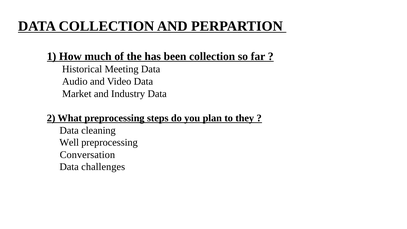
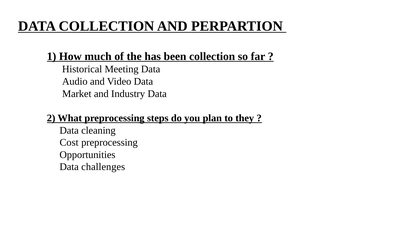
Well: Well -> Cost
Conversation: Conversation -> Opportunities
